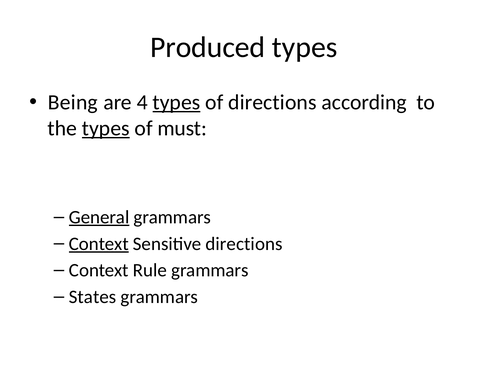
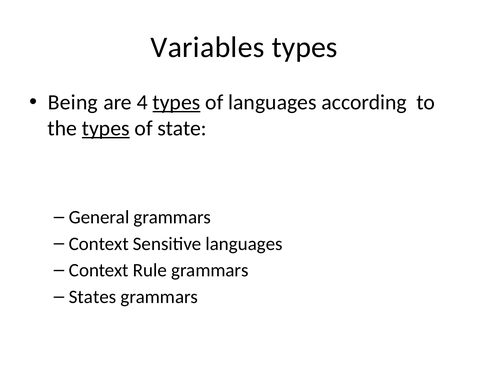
Produced: Produced -> Variables
of directions: directions -> languages
must: must -> state
General underline: present -> none
Context at (99, 244) underline: present -> none
Sensitive directions: directions -> languages
